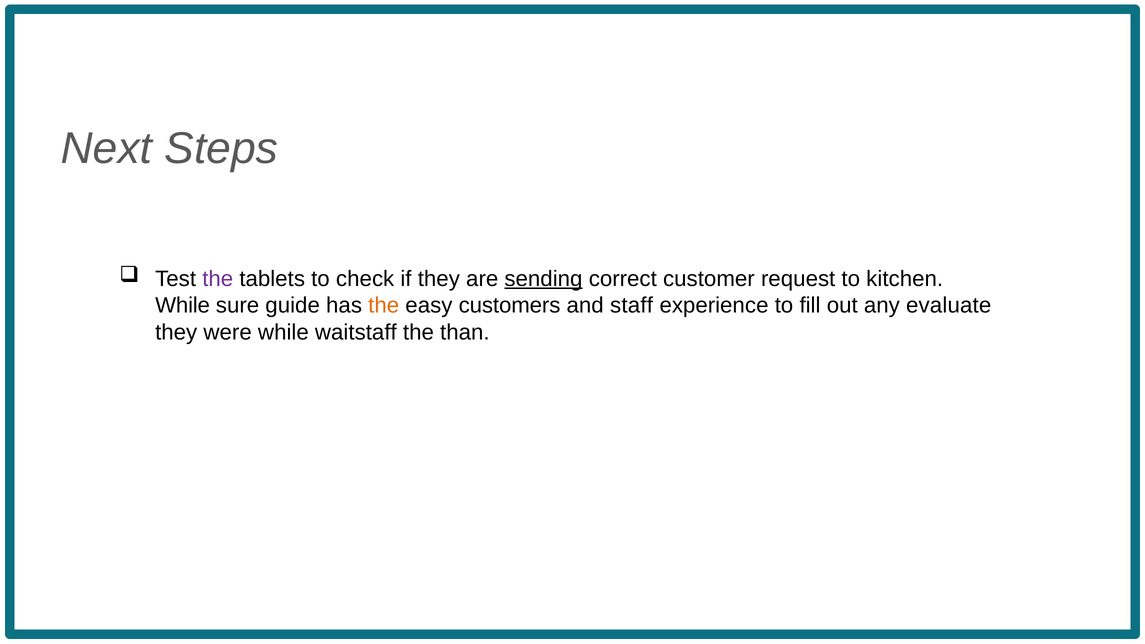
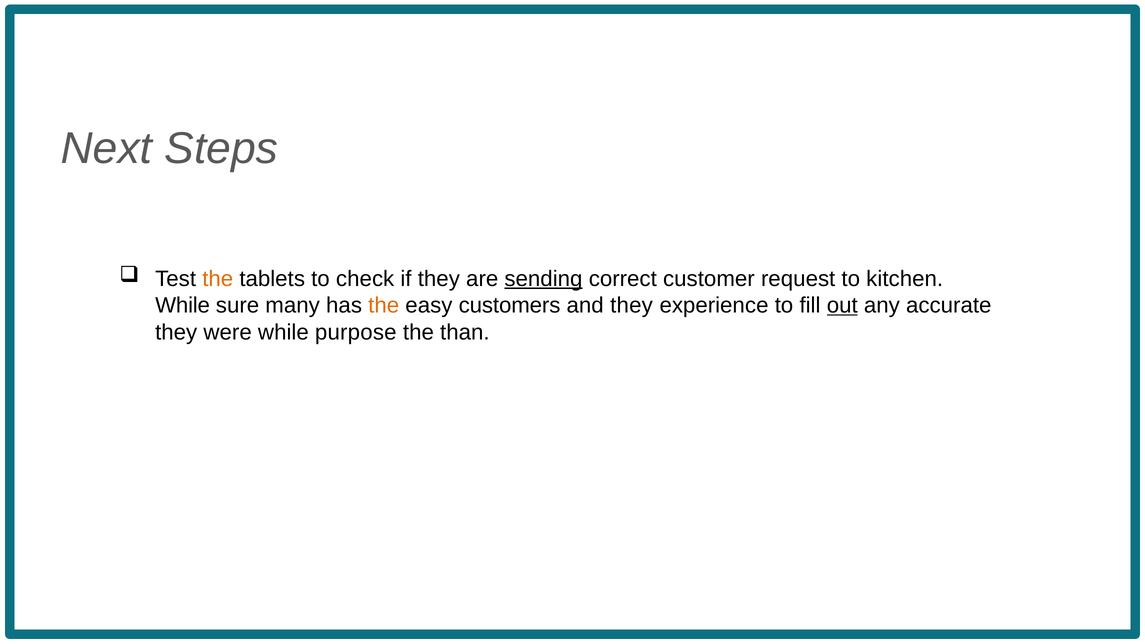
the at (218, 279) colour: purple -> orange
guide: guide -> many
and staff: staff -> they
out underline: none -> present
evaluate: evaluate -> accurate
waitstaff: waitstaff -> purpose
